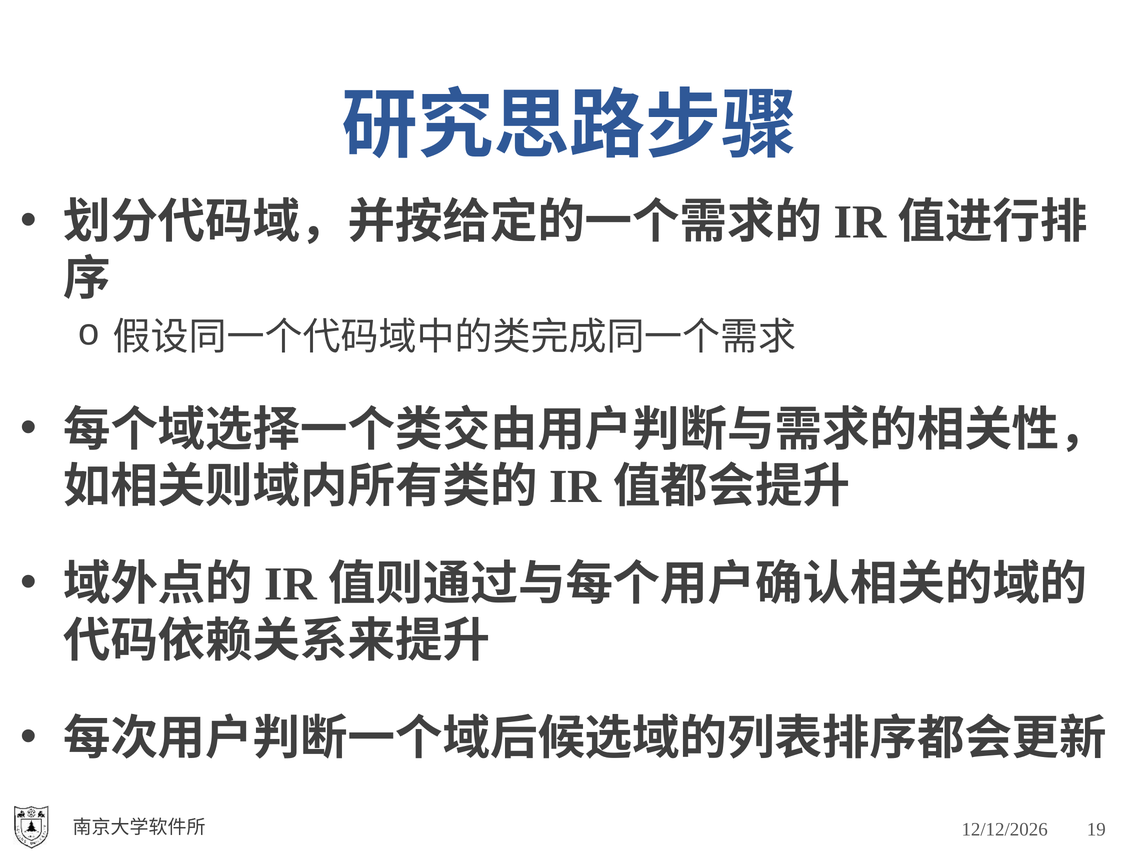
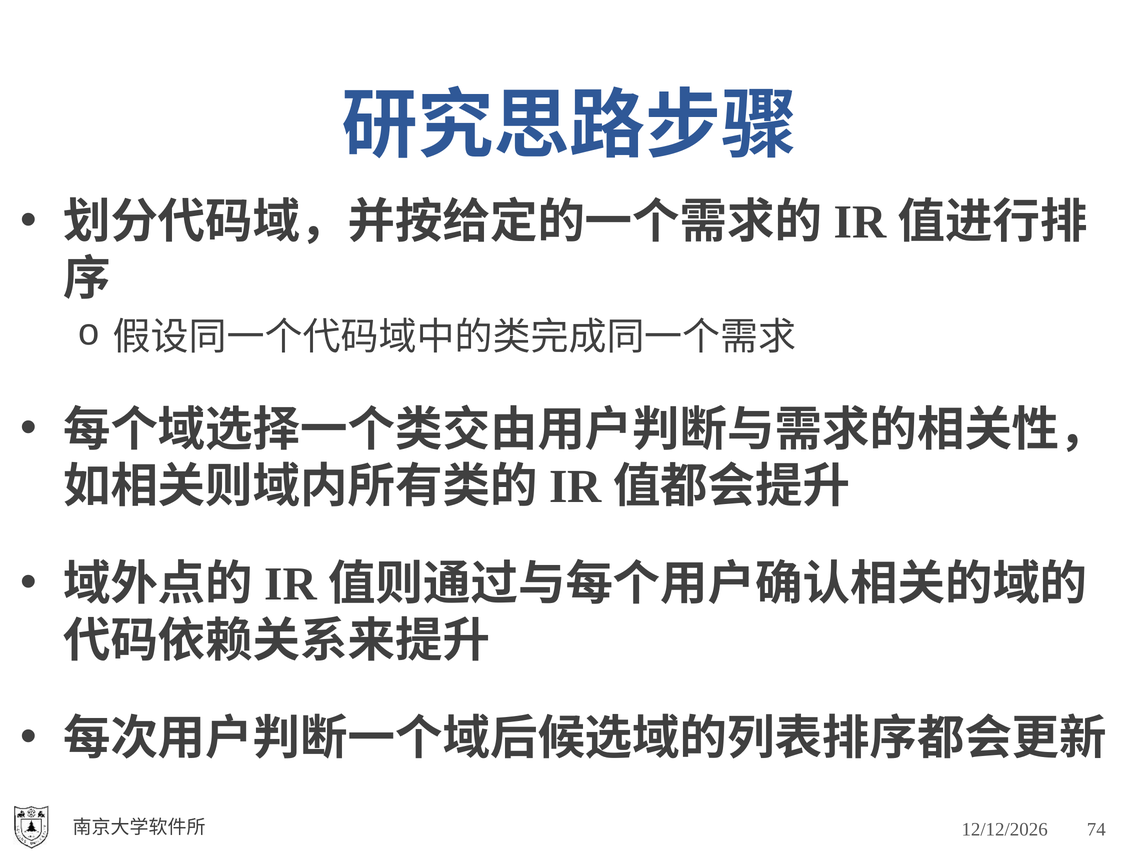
19: 19 -> 74
